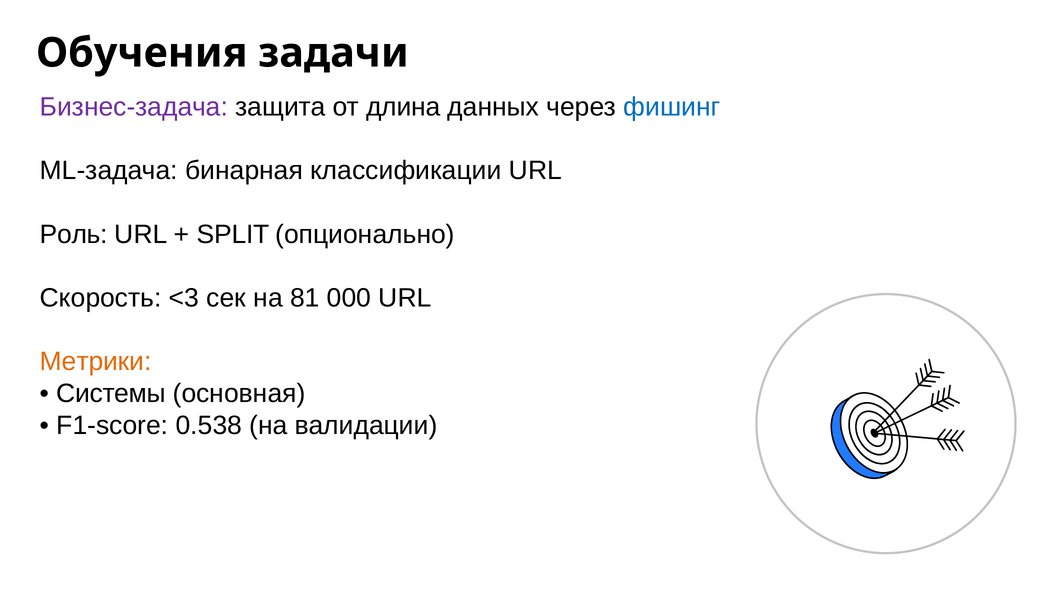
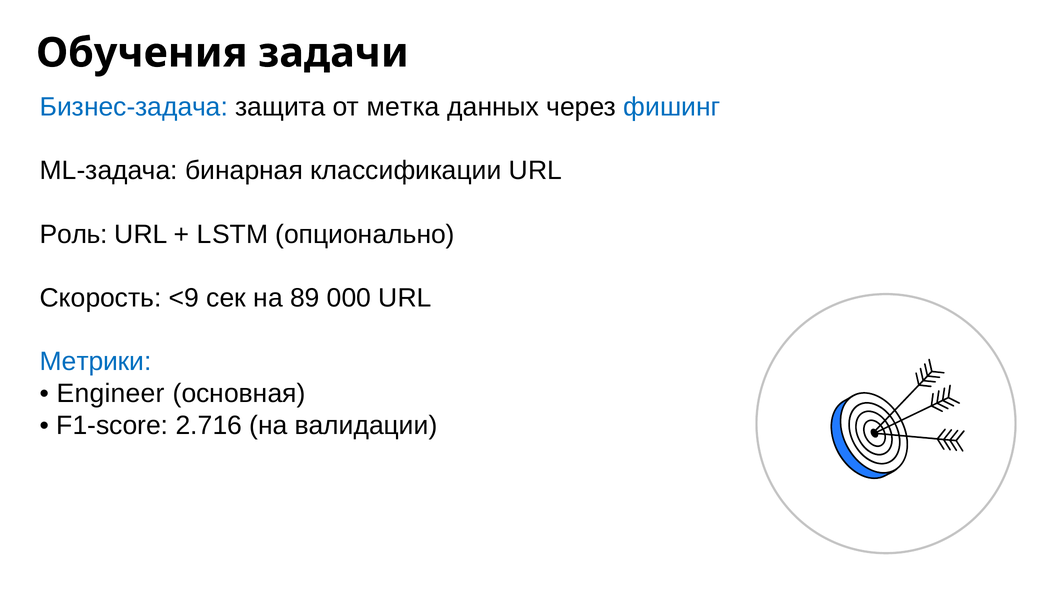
Бизнес-задача colour: purple -> blue
длина: длина -> метка
SPLIT: SPLIT -> LSTM
<3: <3 -> <9
81: 81 -> 89
Метрики colour: orange -> blue
Системы: Системы -> Engineer
0.538: 0.538 -> 2.716
